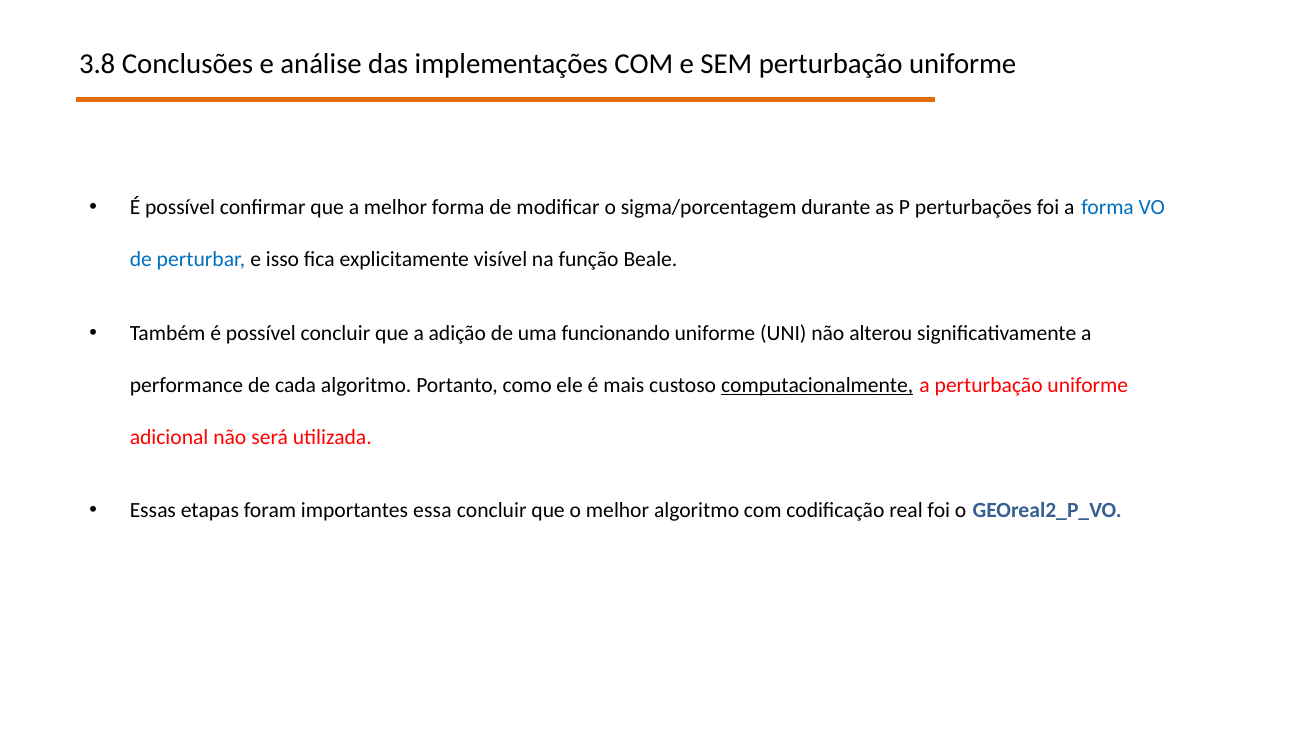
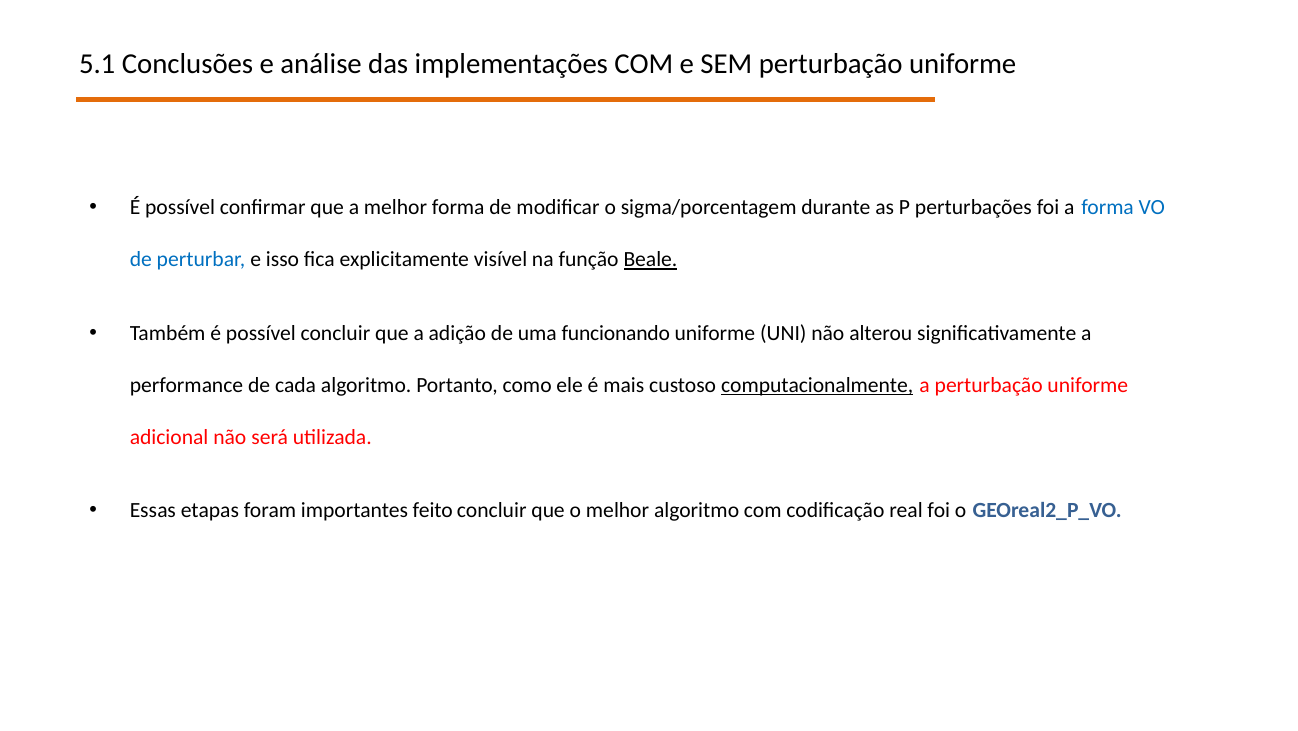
3.8: 3.8 -> 5.1
Beale underline: none -> present
essa: essa -> feito
